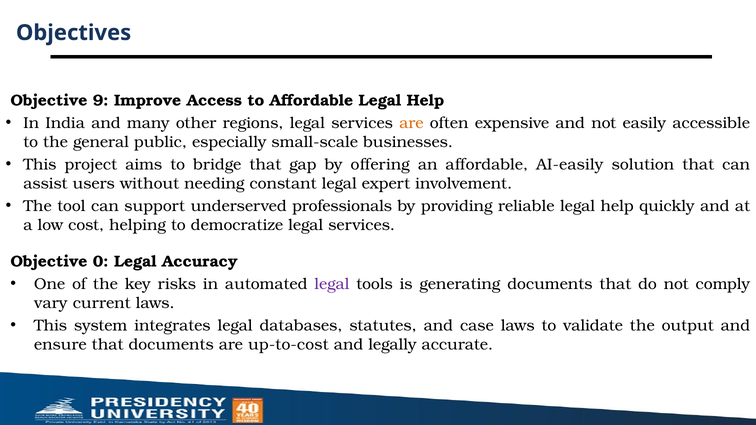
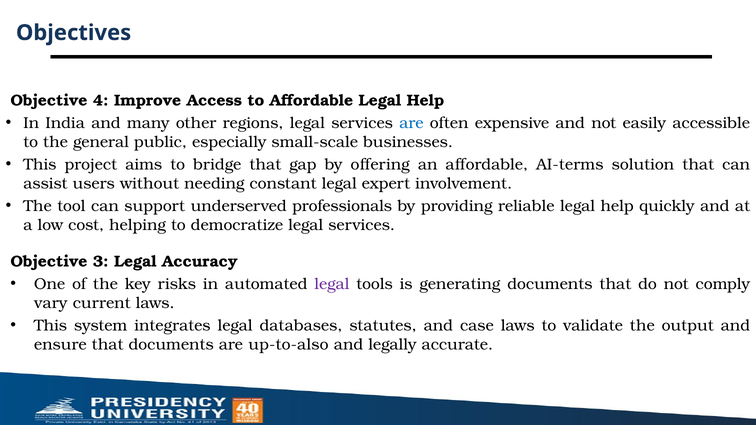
9: 9 -> 4
are at (411, 123) colour: orange -> blue
AI-easily: AI-easily -> AI-terms
0: 0 -> 3
up-to-cost: up-to-cost -> up-to-also
